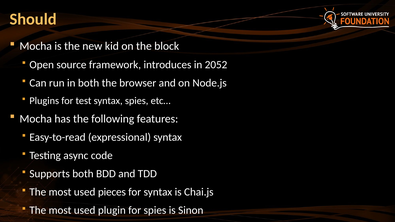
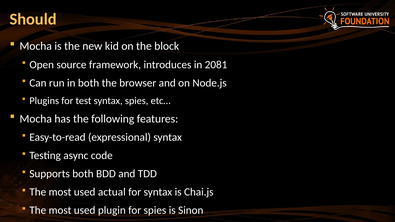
2052: 2052 -> 2081
pieces: pieces -> actual
